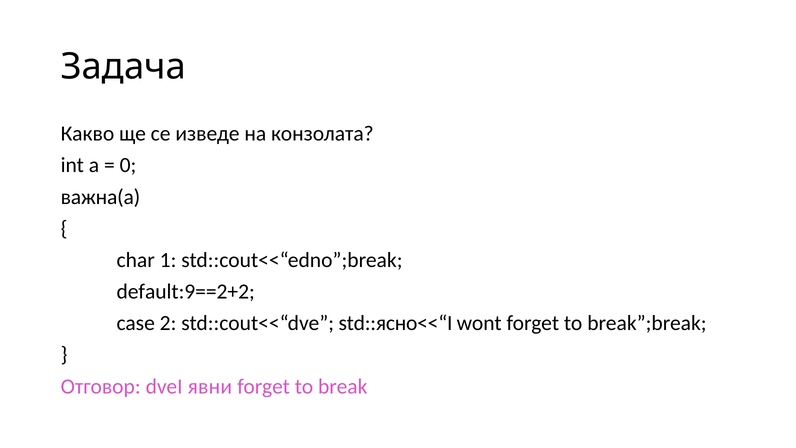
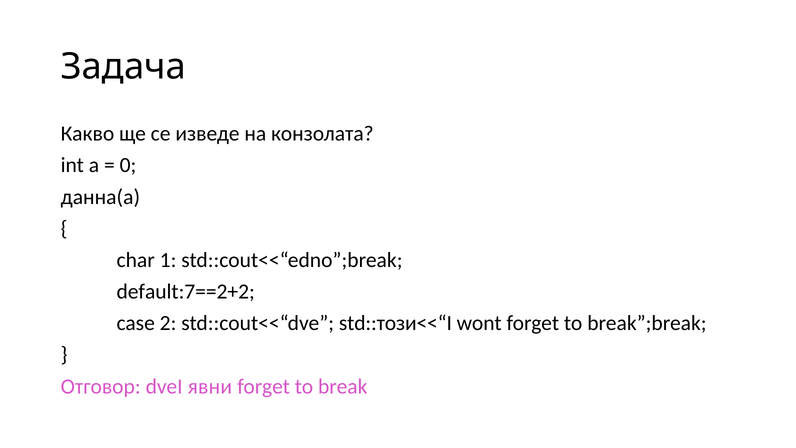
важна(a: важна(a -> данна(a
default:9==2+2: default:9==2+2 -> default:7==2+2
std::ясно<<“I: std::ясно<<“I -> std::този<<“I
